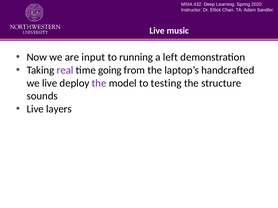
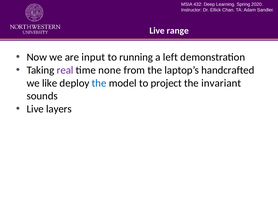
music: music -> range
going: going -> none
we live: live -> like
the at (99, 83) colour: purple -> blue
testing: testing -> project
structure: structure -> invariant
